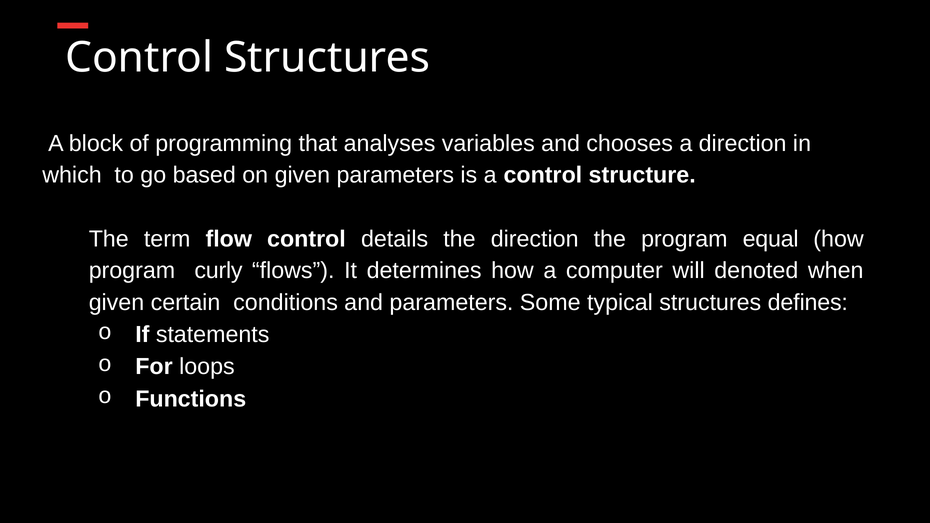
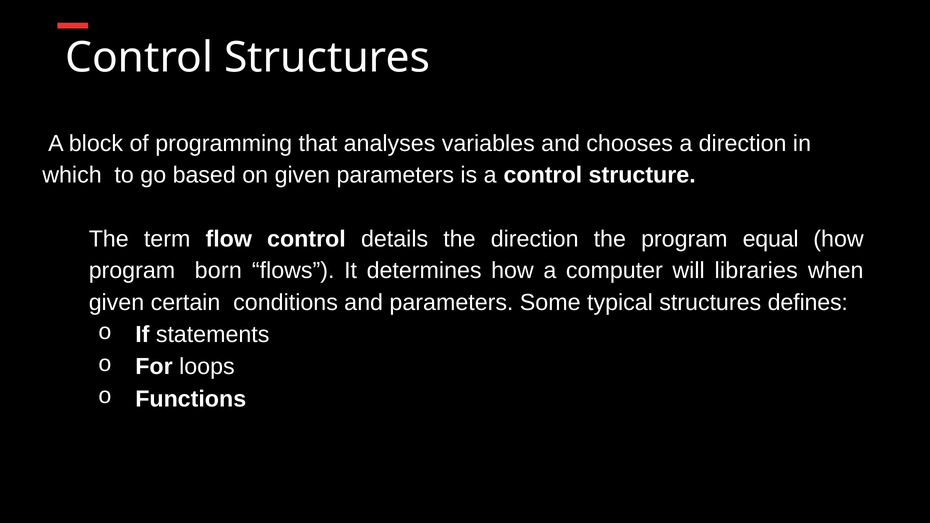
curly: curly -> born
denoted: denoted -> libraries
